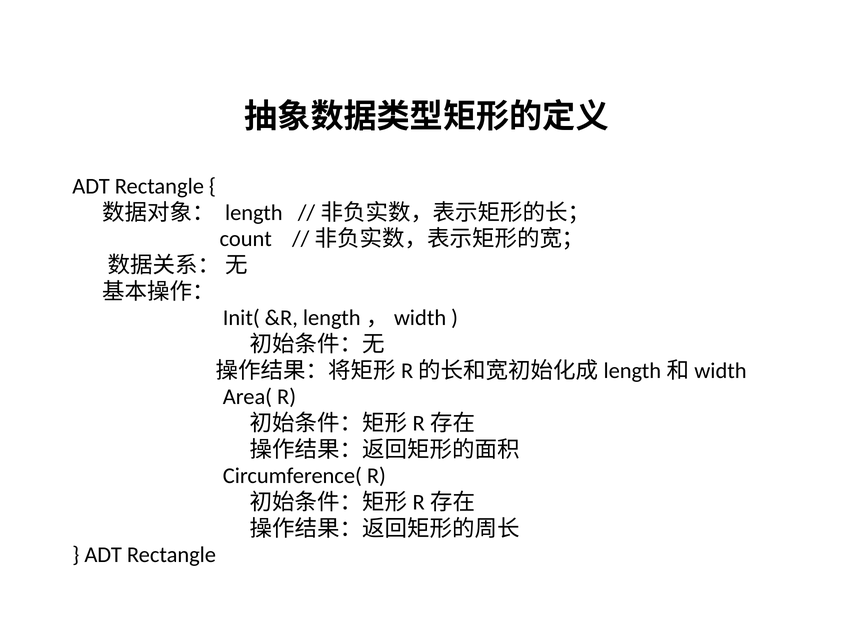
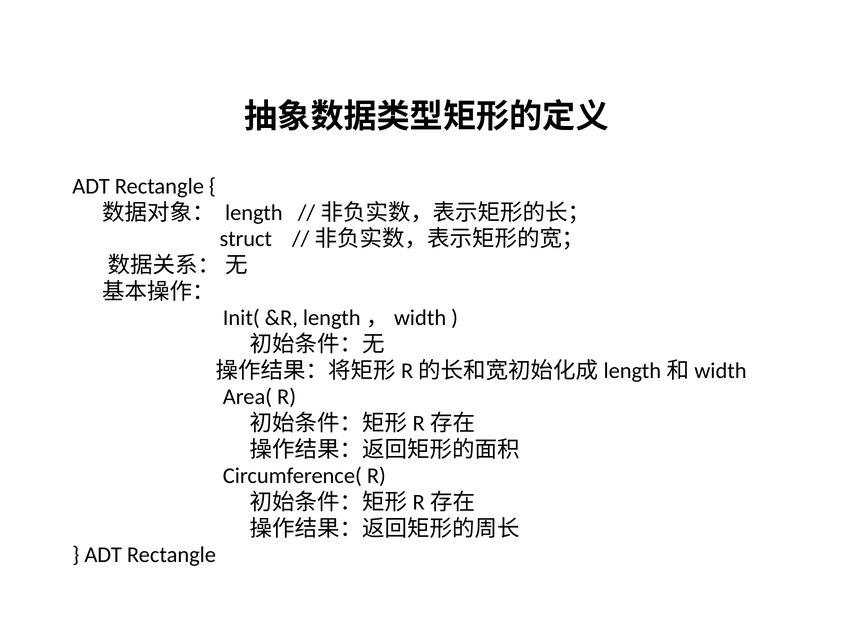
count: count -> struct
